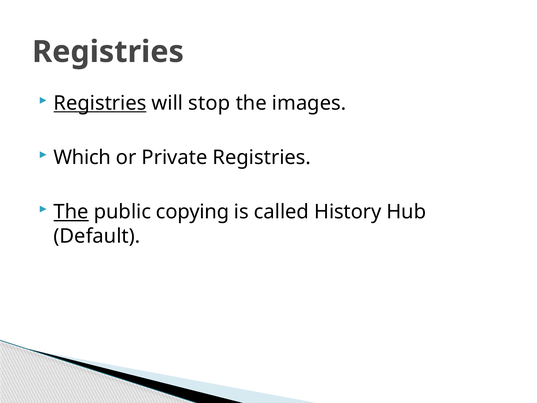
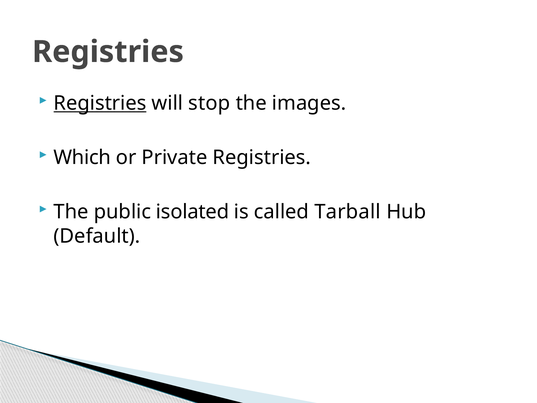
The at (71, 212) underline: present -> none
copying: copying -> isolated
History: History -> Tarball
